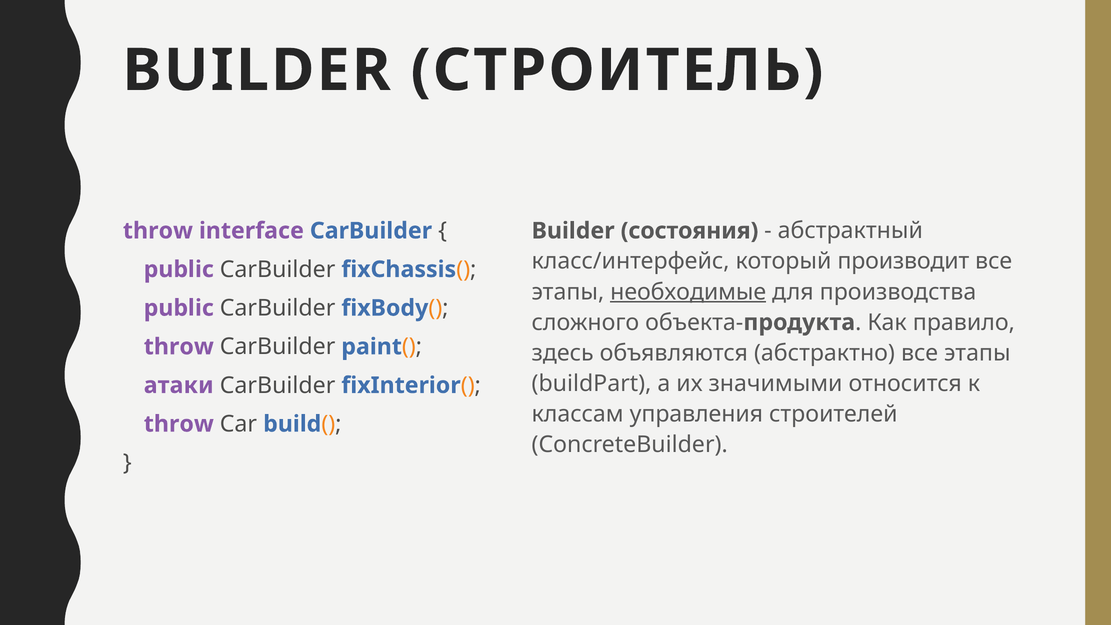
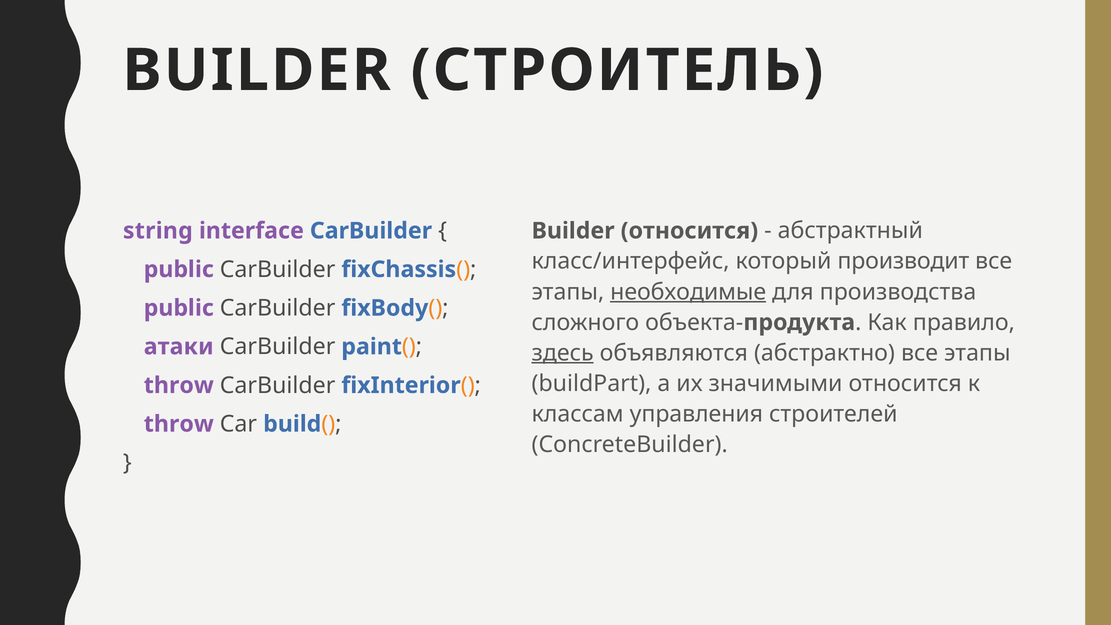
throw at (158, 231): throw -> string
Builder состояния: состояния -> относится
throw at (179, 347): throw -> атаки
здесь underline: none -> present
атаки at (179, 385): атаки -> throw
